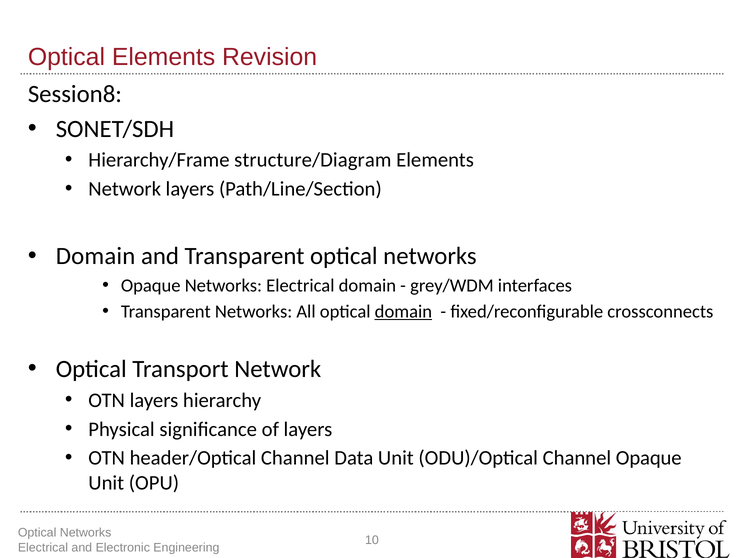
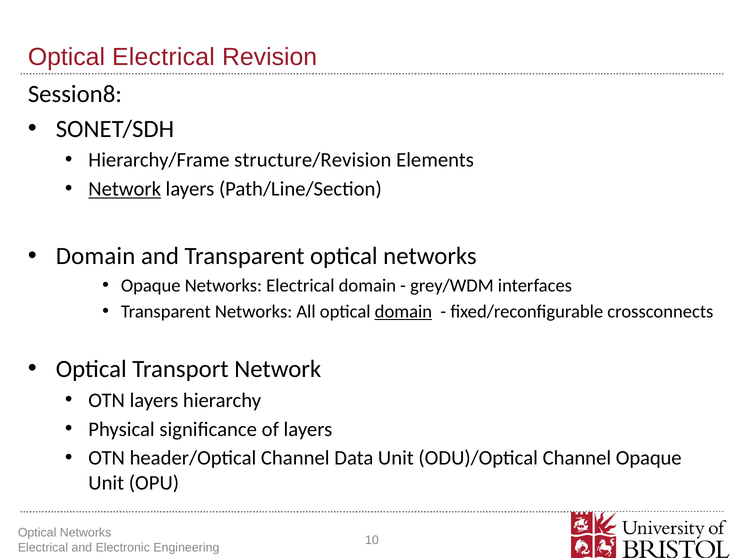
Optical Elements: Elements -> Electrical
structure/Diagram: structure/Diagram -> structure/Revision
Network at (125, 189) underline: none -> present
